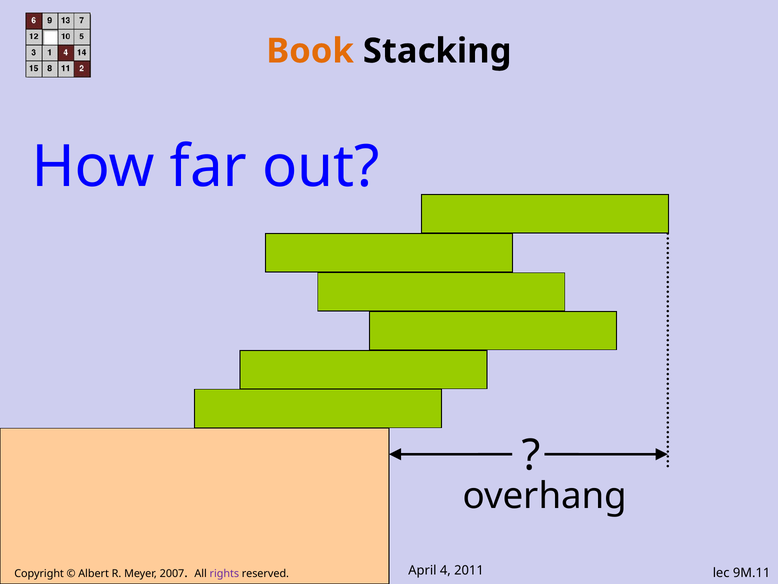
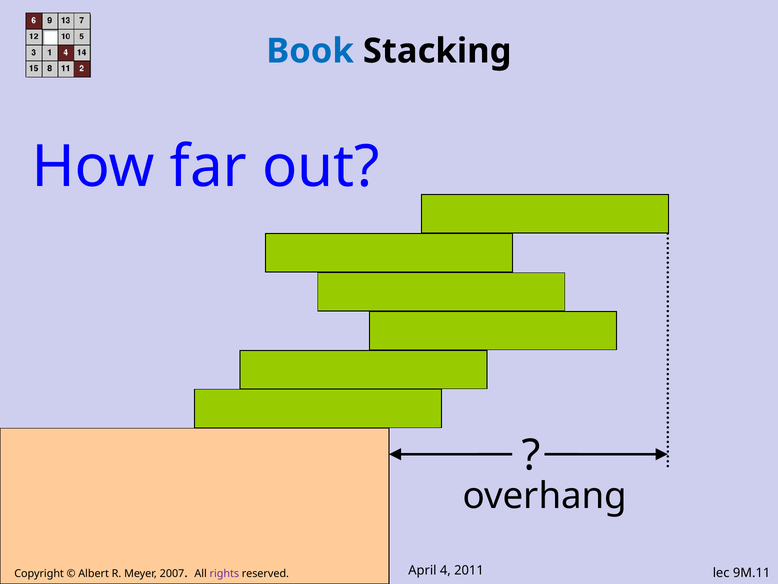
Book colour: orange -> blue
